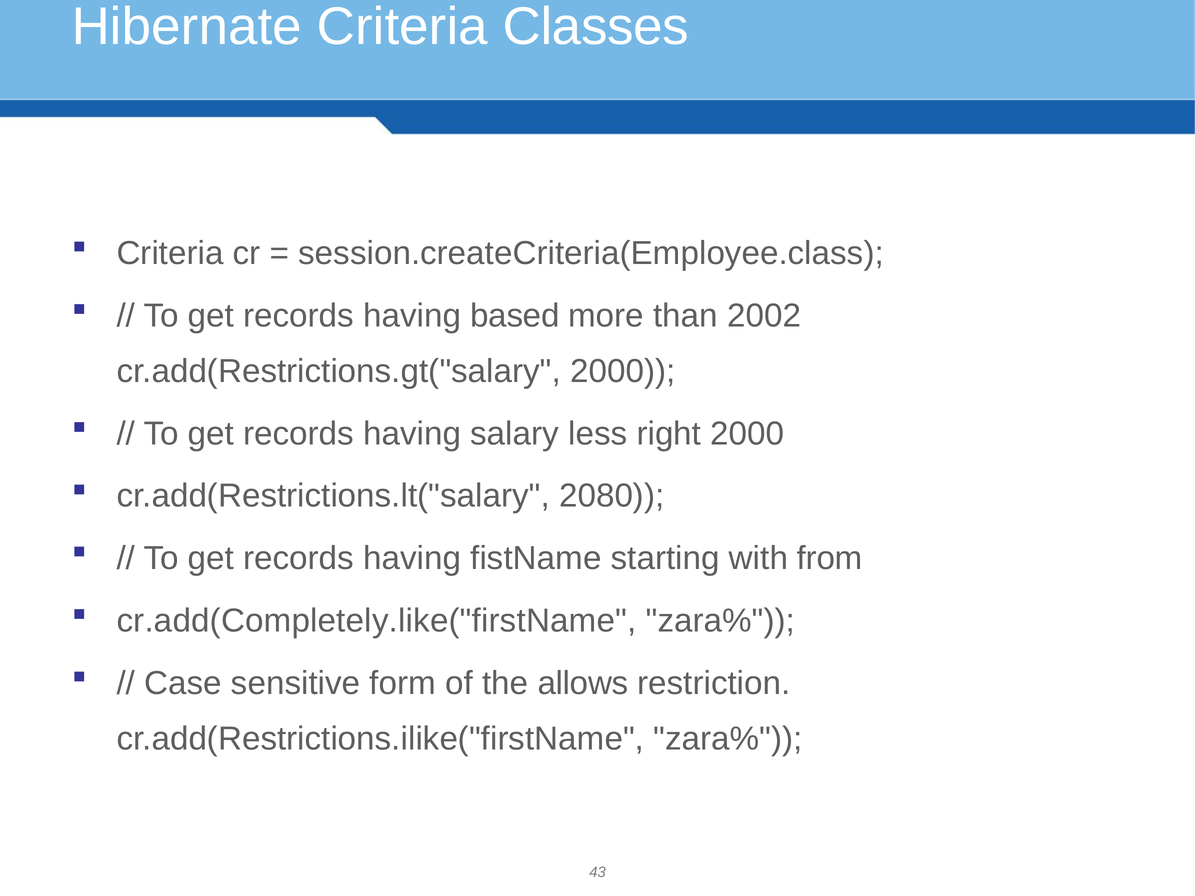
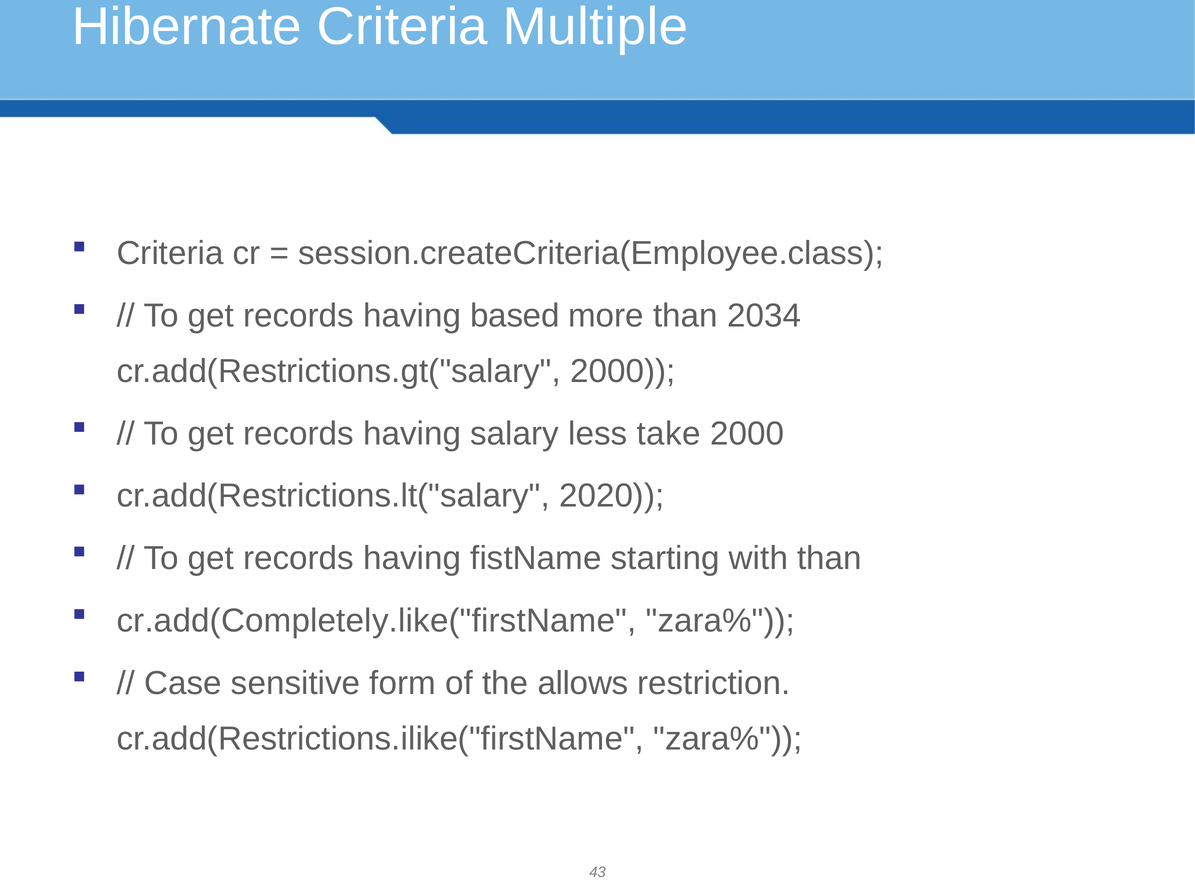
Classes: Classes -> Multiple
2002: 2002 -> 2034
right: right -> take
2080: 2080 -> 2020
with from: from -> than
